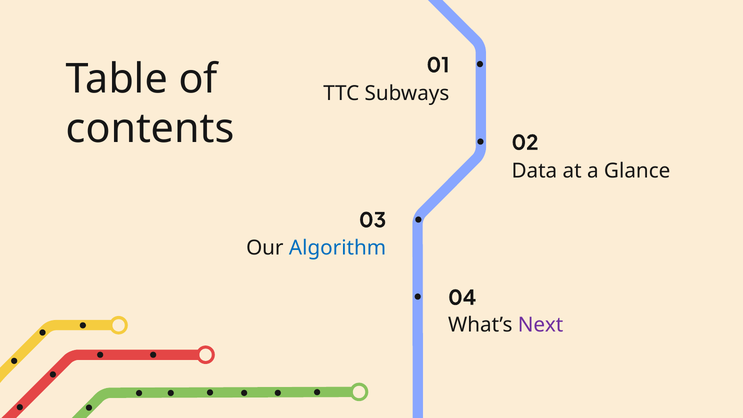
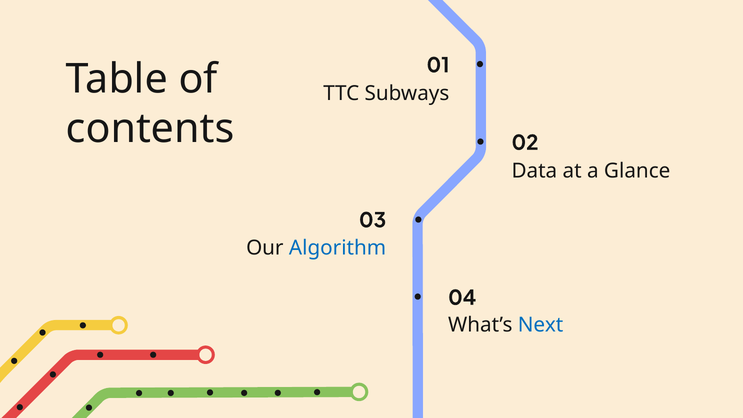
Next colour: purple -> blue
